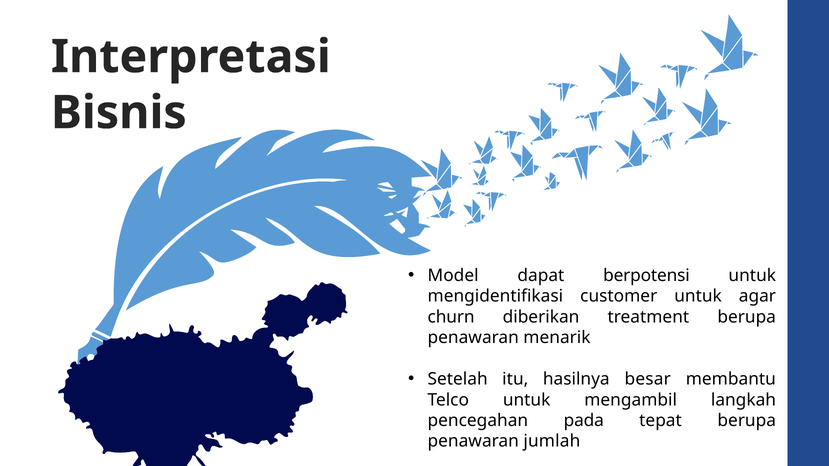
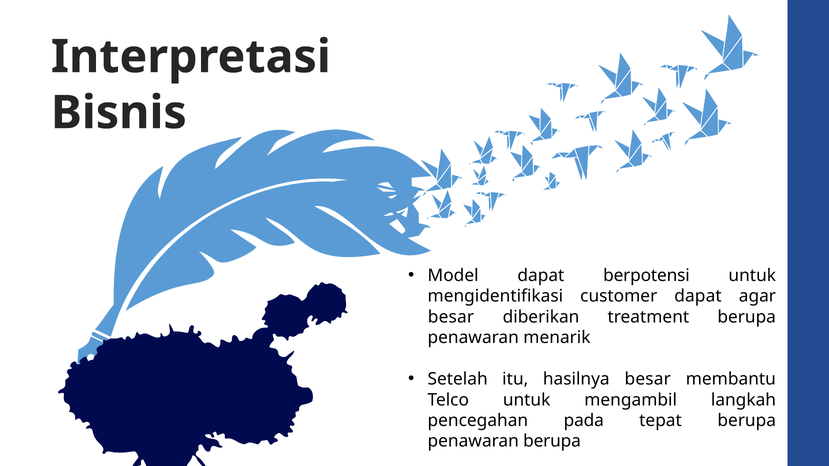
customer untuk: untuk -> dapat
churn at (451, 317): churn -> besar
penawaran jumlah: jumlah -> berupa
